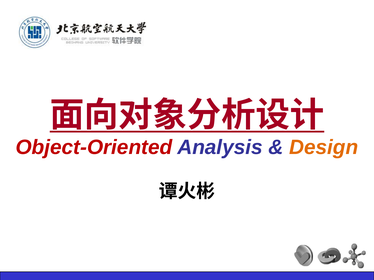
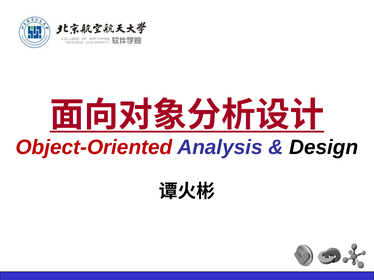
Design colour: orange -> black
